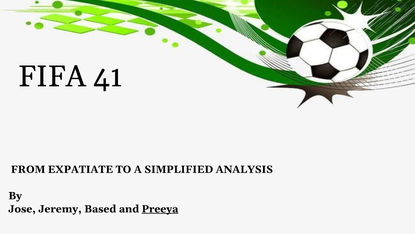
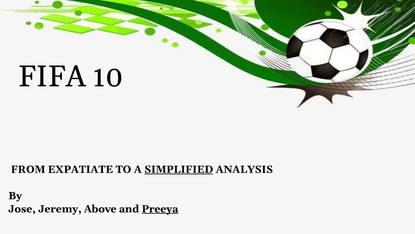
41: 41 -> 10
SIMPLIFIED underline: none -> present
Based: Based -> Above
